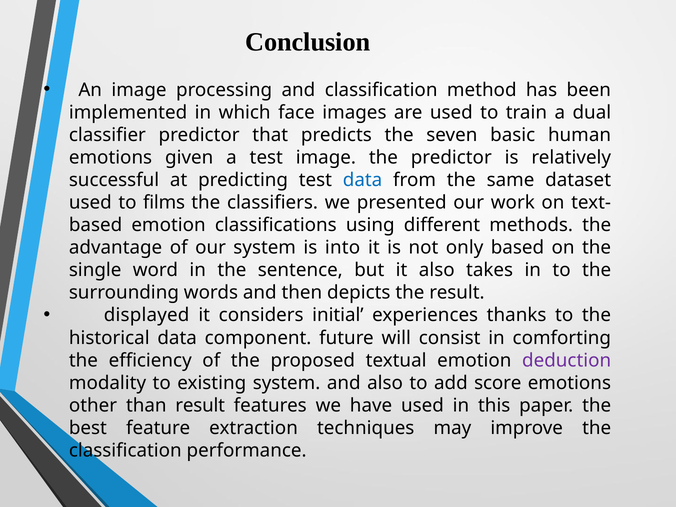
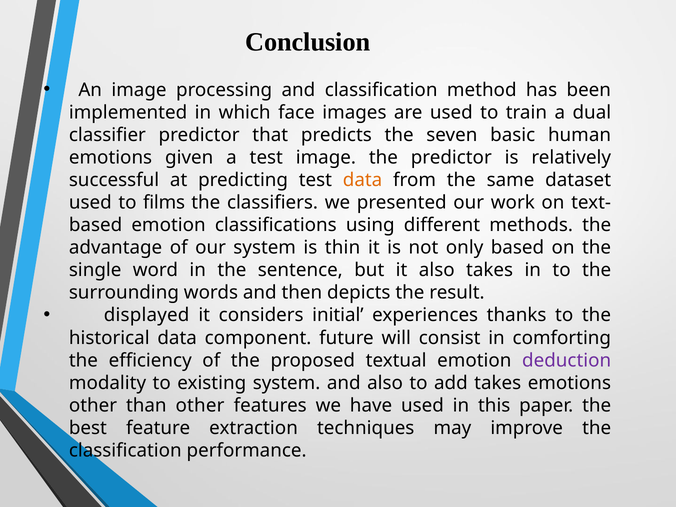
data at (363, 180) colour: blue -> orange
into: into -> thin
add score: score -> takes
than result: result -> other
